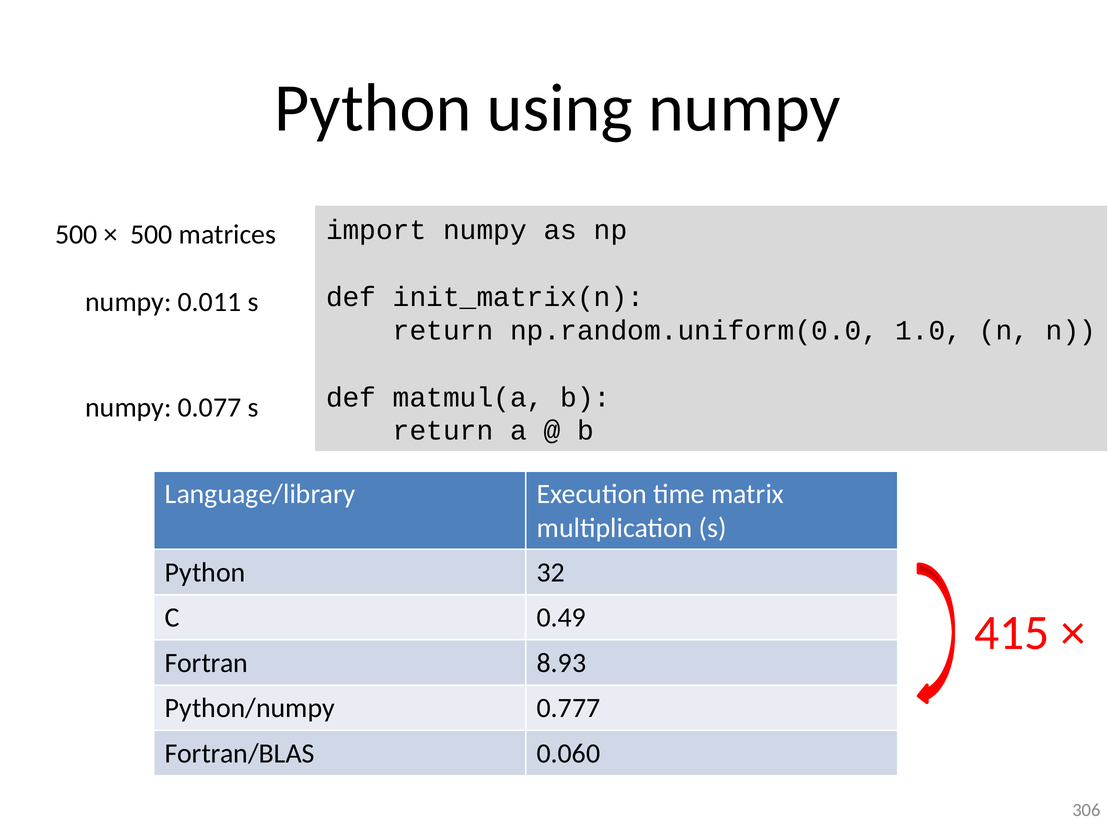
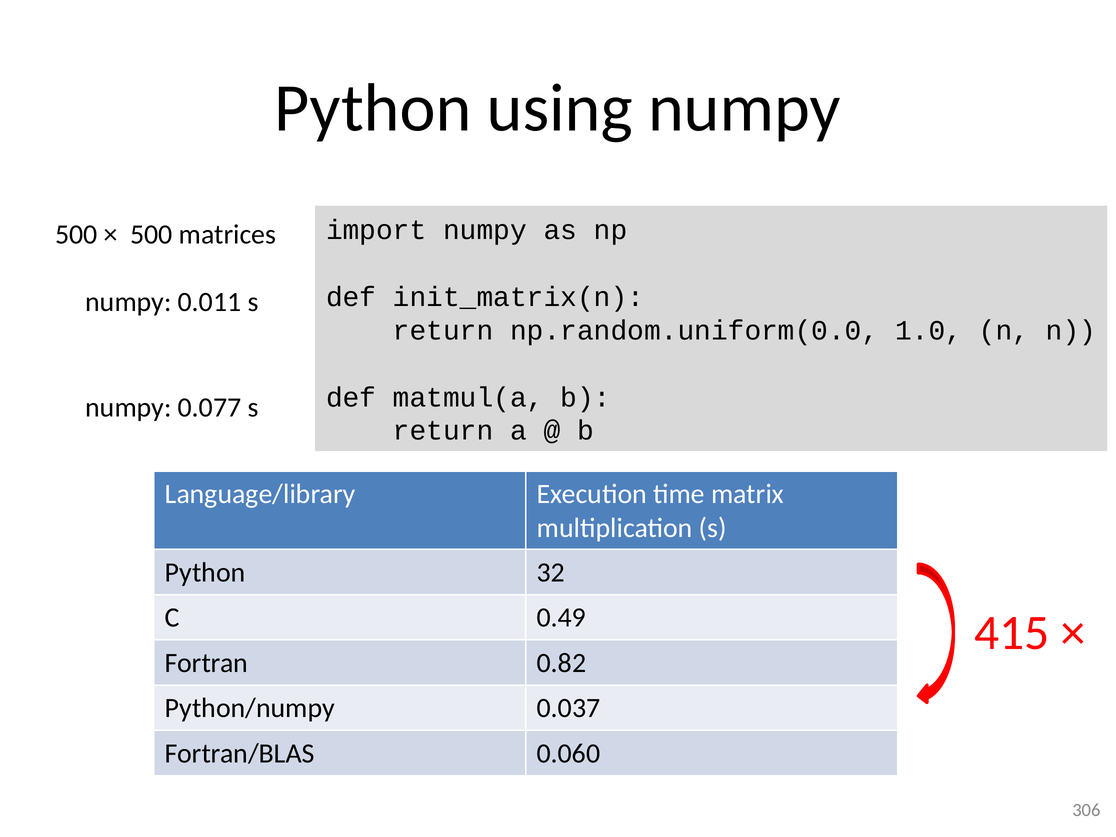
8.93: 8.93 -> 0.82
0.777: 0.777 -> 0.037
